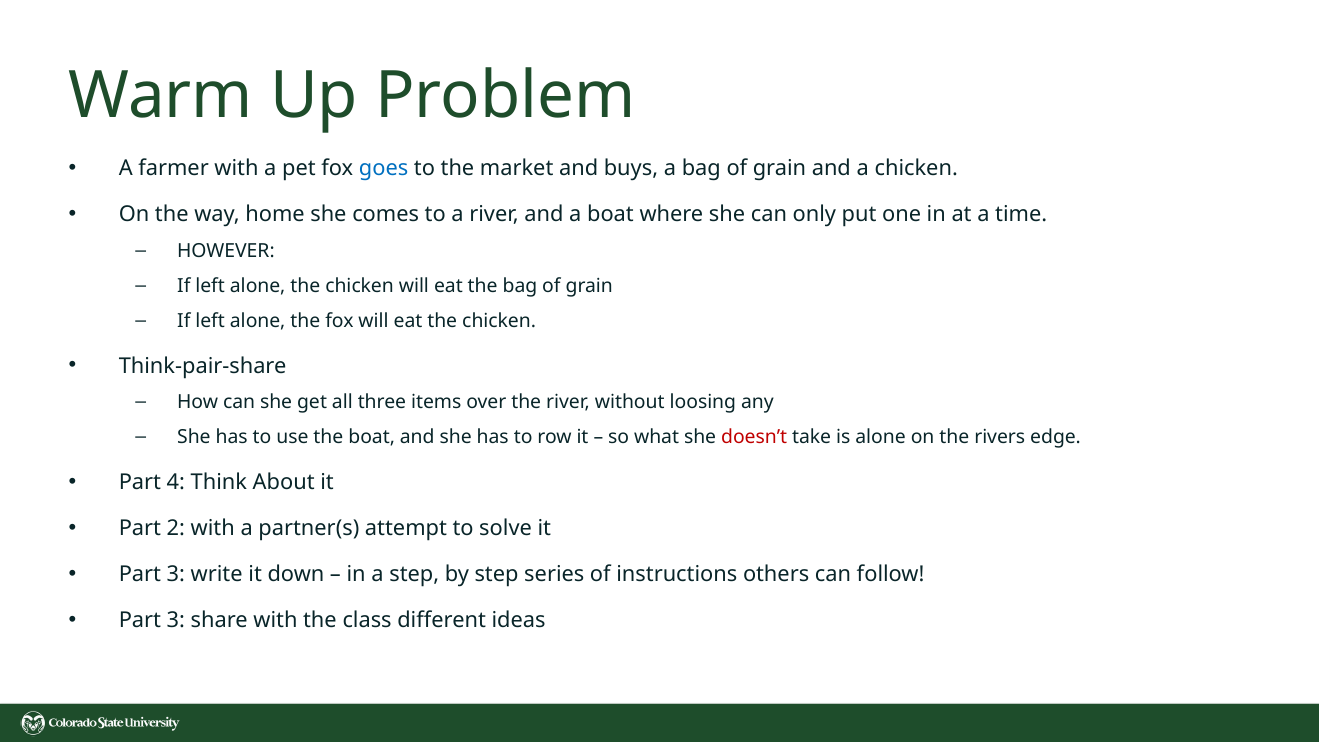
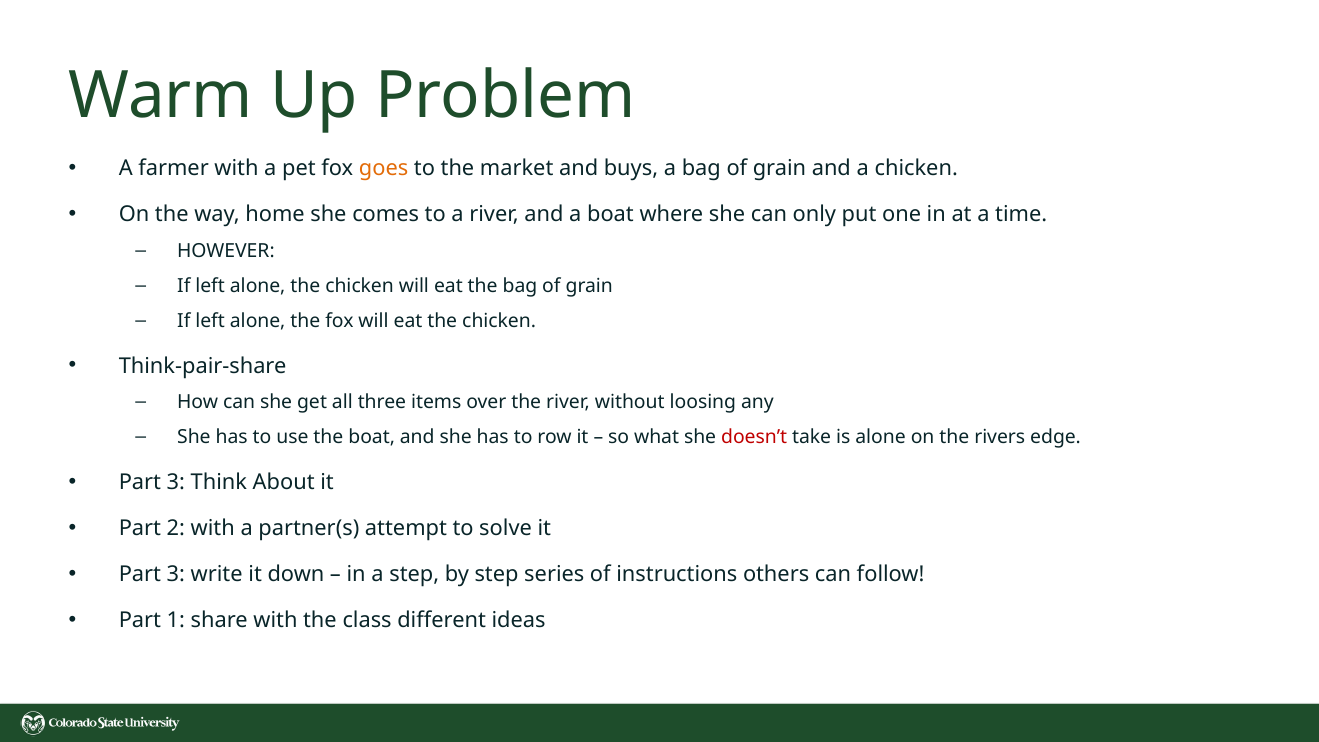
goes colour: blue -> orange
4 at (176, 482): 4 -> 3
3 at (176, 620): 3 -> 1
